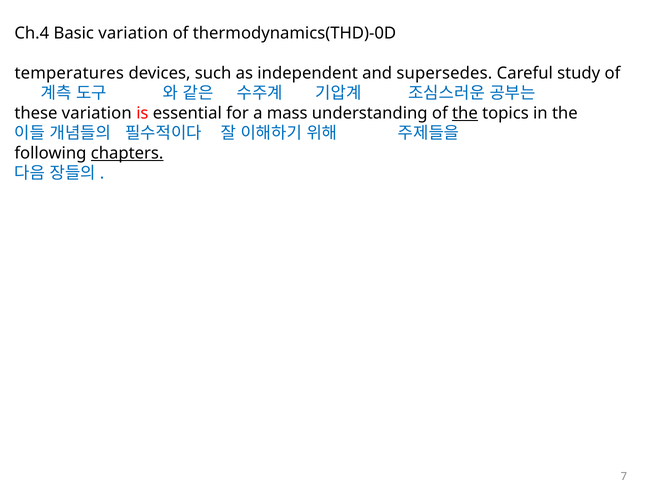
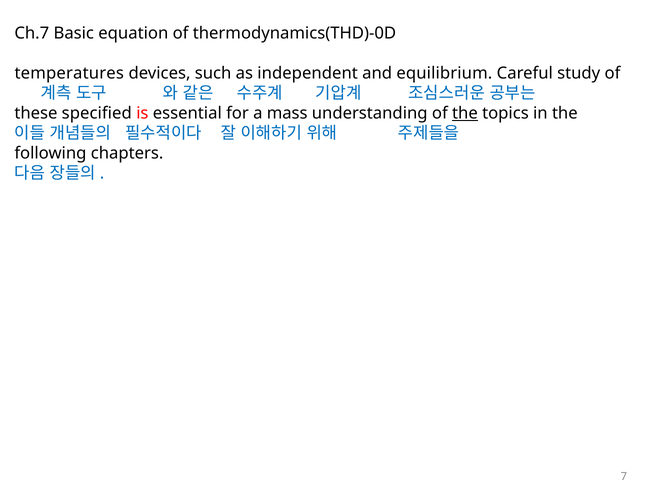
Ch.4: Ch.4 -> Ch.7
Basic variation: variation -> equation
supersedes: supersedes -> equilibrium
these variation: variation -> specified
chapters underline: present -> none
